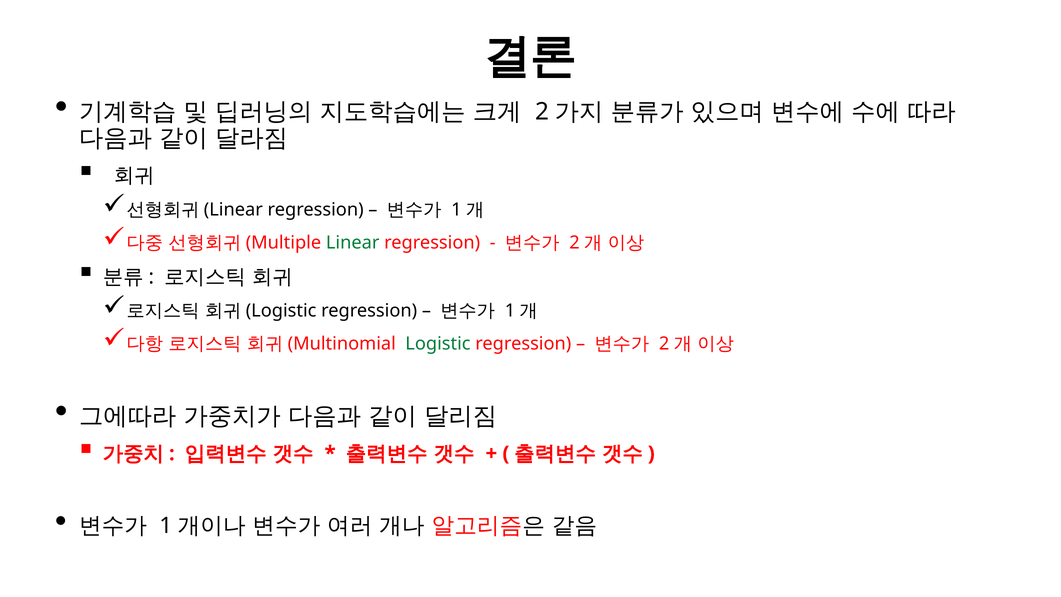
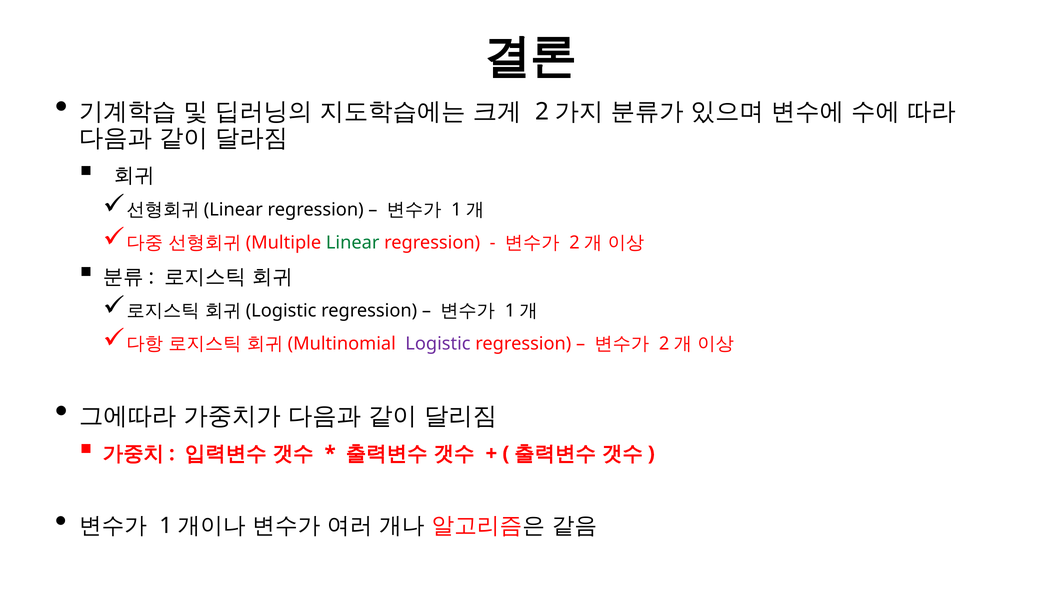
Logistic at (438, 344) colour: green -> purple
